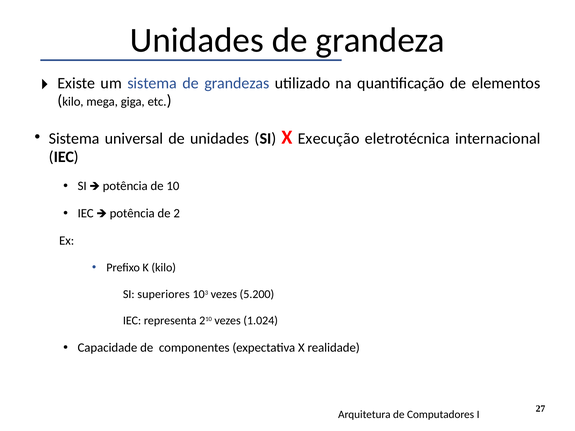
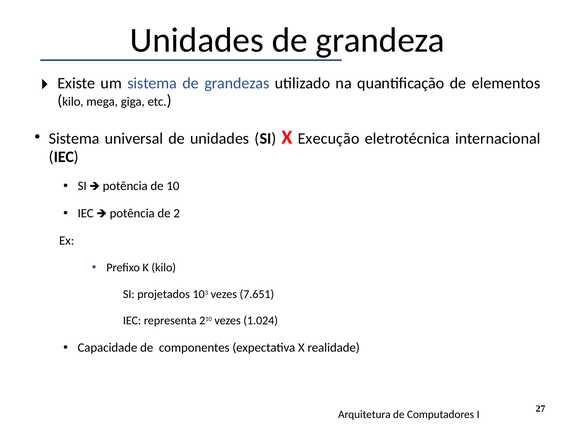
superiores: superiores -> projetados
5.200: 5.200 -> 7.651
